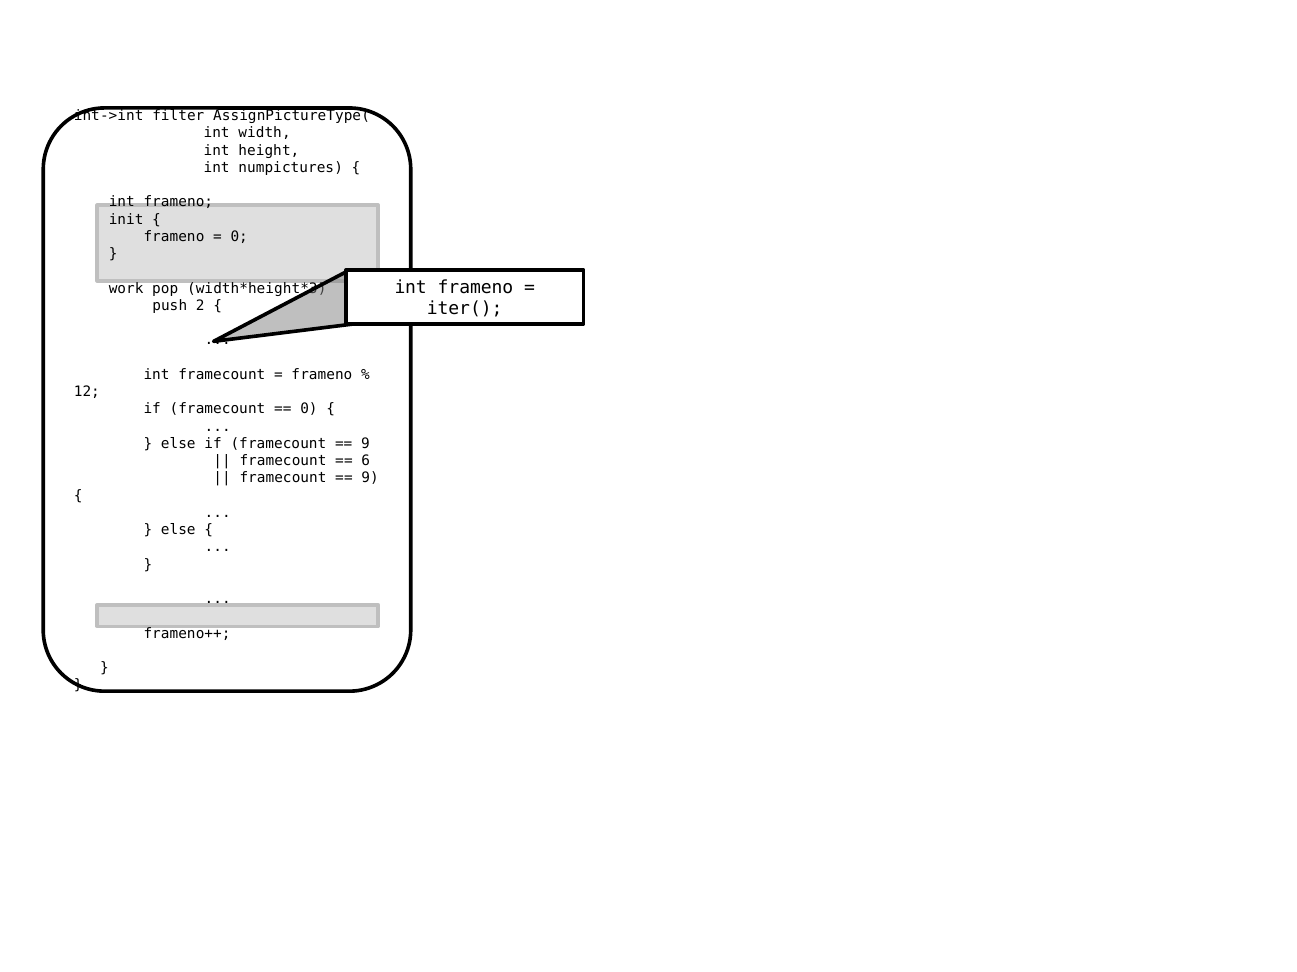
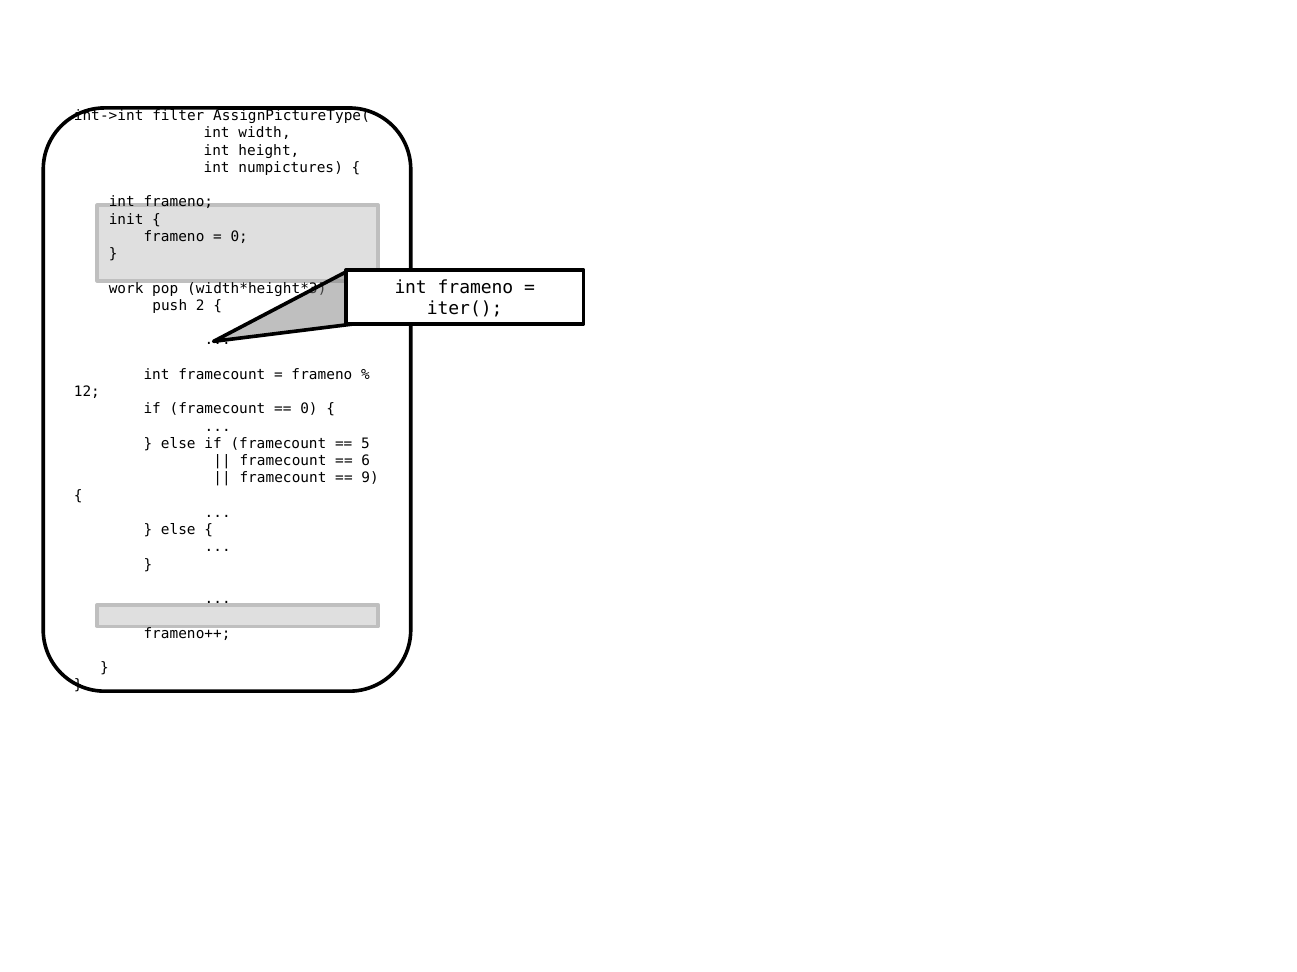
9 at (366, 444): 9 -> 5
